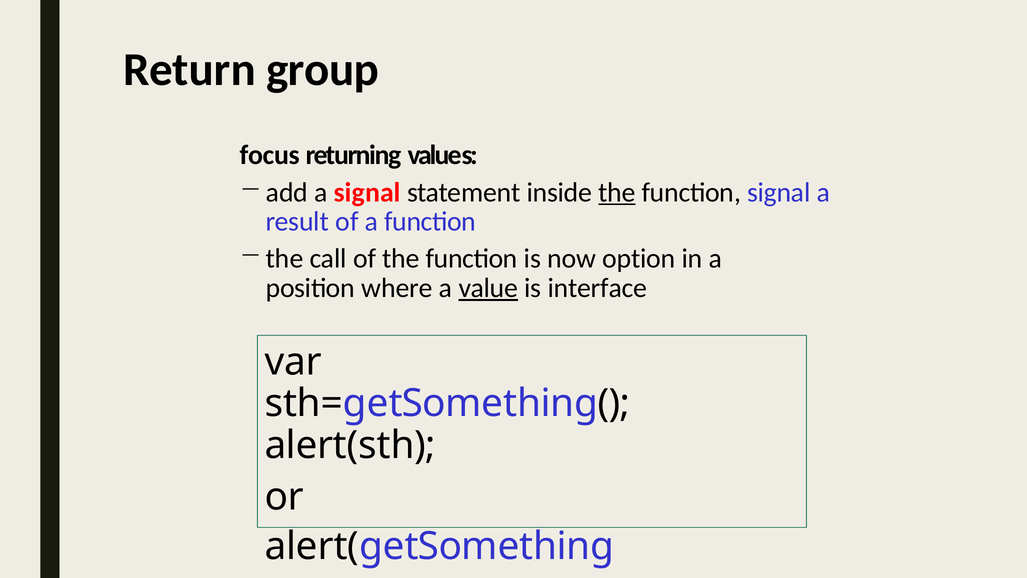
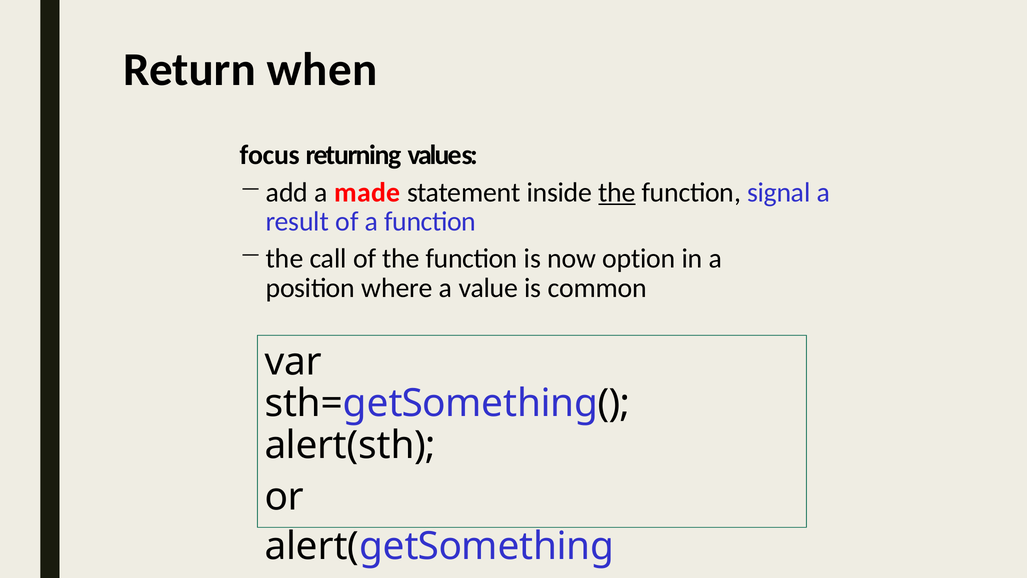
group: group -> when
a signal: signal -> made
value underline: present -> none
interface: interface -> common
